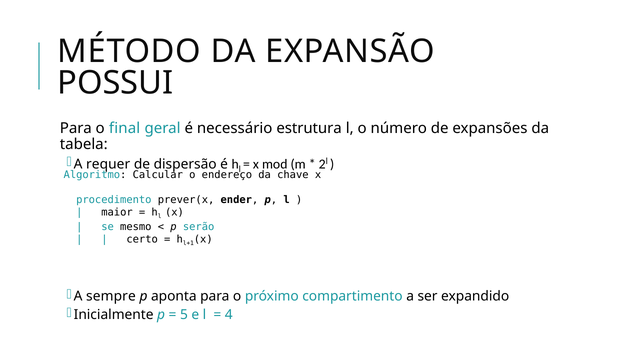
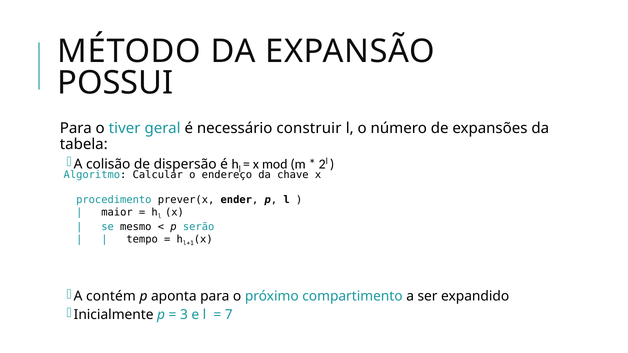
final: final -> tiver
estrutura: estrutura -> construir
requer: requer -> colisão
certo: certo -> tempo
sempre: sempre -> contém
5: 5 -> 3
4: 4 -> 7
